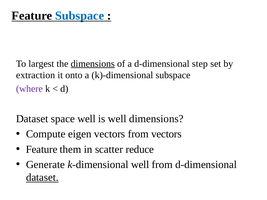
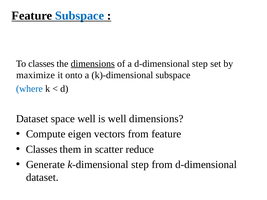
To largest: largest -> classes
extraction: extraction -> maximize
where colour: purple -> blue
from vectors: vectors -> feature
Feature at (42, 149): Feature -> Classes
k-dimensional well: well -> step
dataset at (42, 178) underline: present -> none
